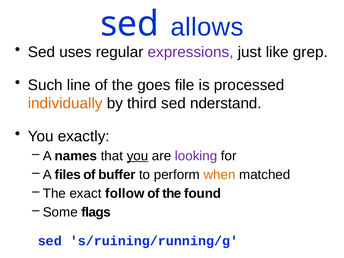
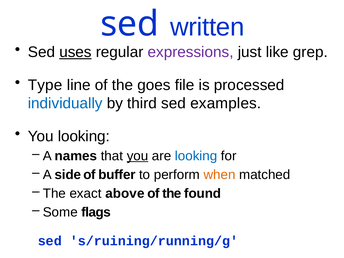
allows: allows -> written
uses underline: none -> present
Such: Such -> Type
individually colour: orange -> blue
nderstand: nderstand -> examples
You exactly: exactly -> looking
looking at (196, 156) colour: purple -> blue
files: files -> side
follow: follow -> above
